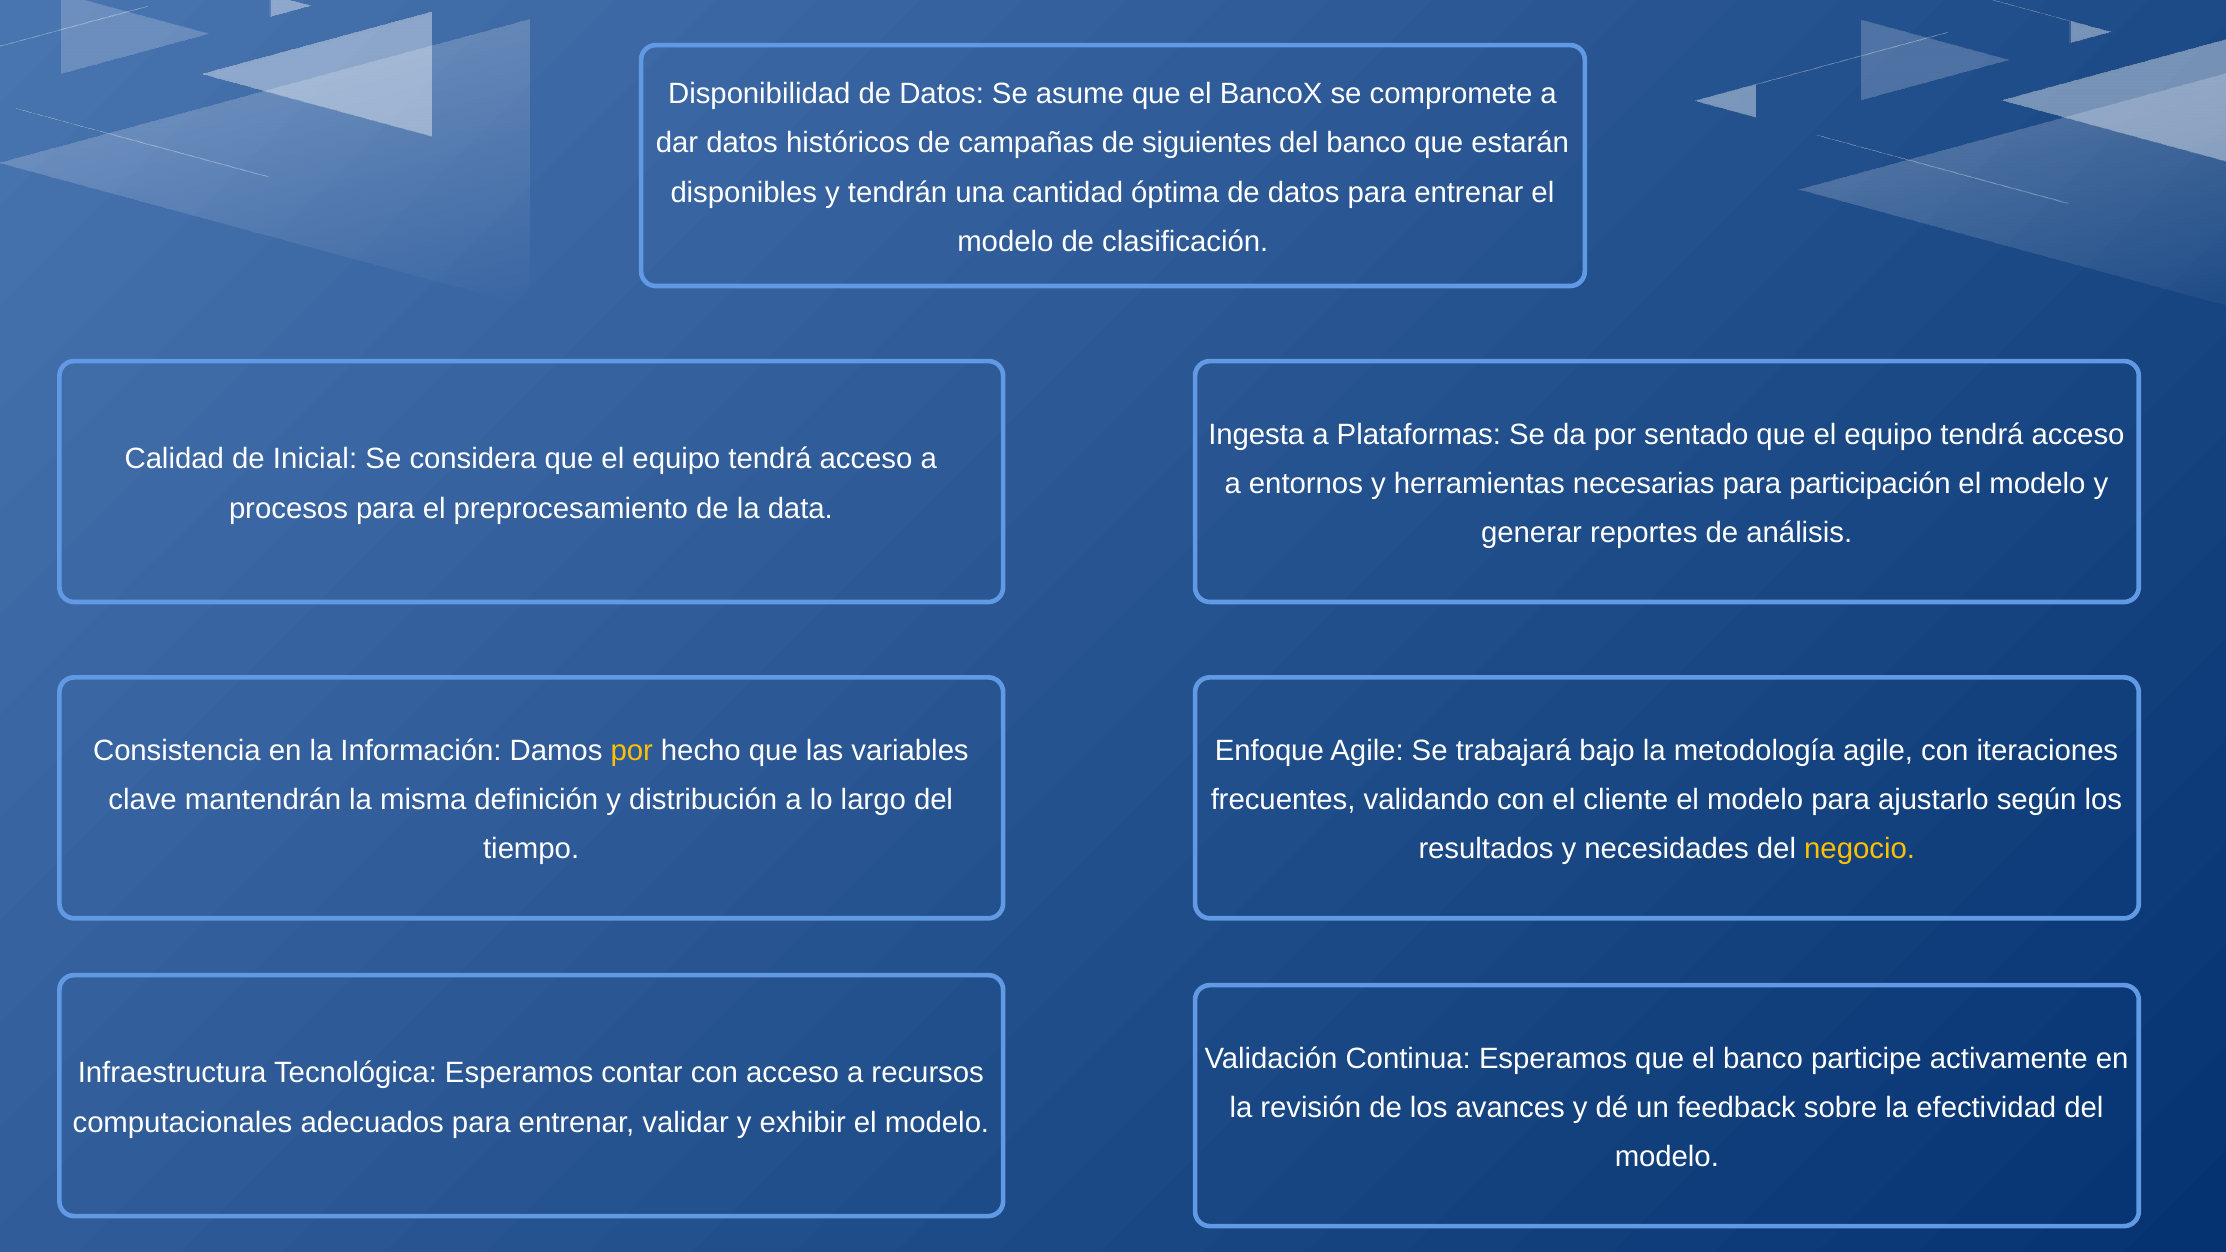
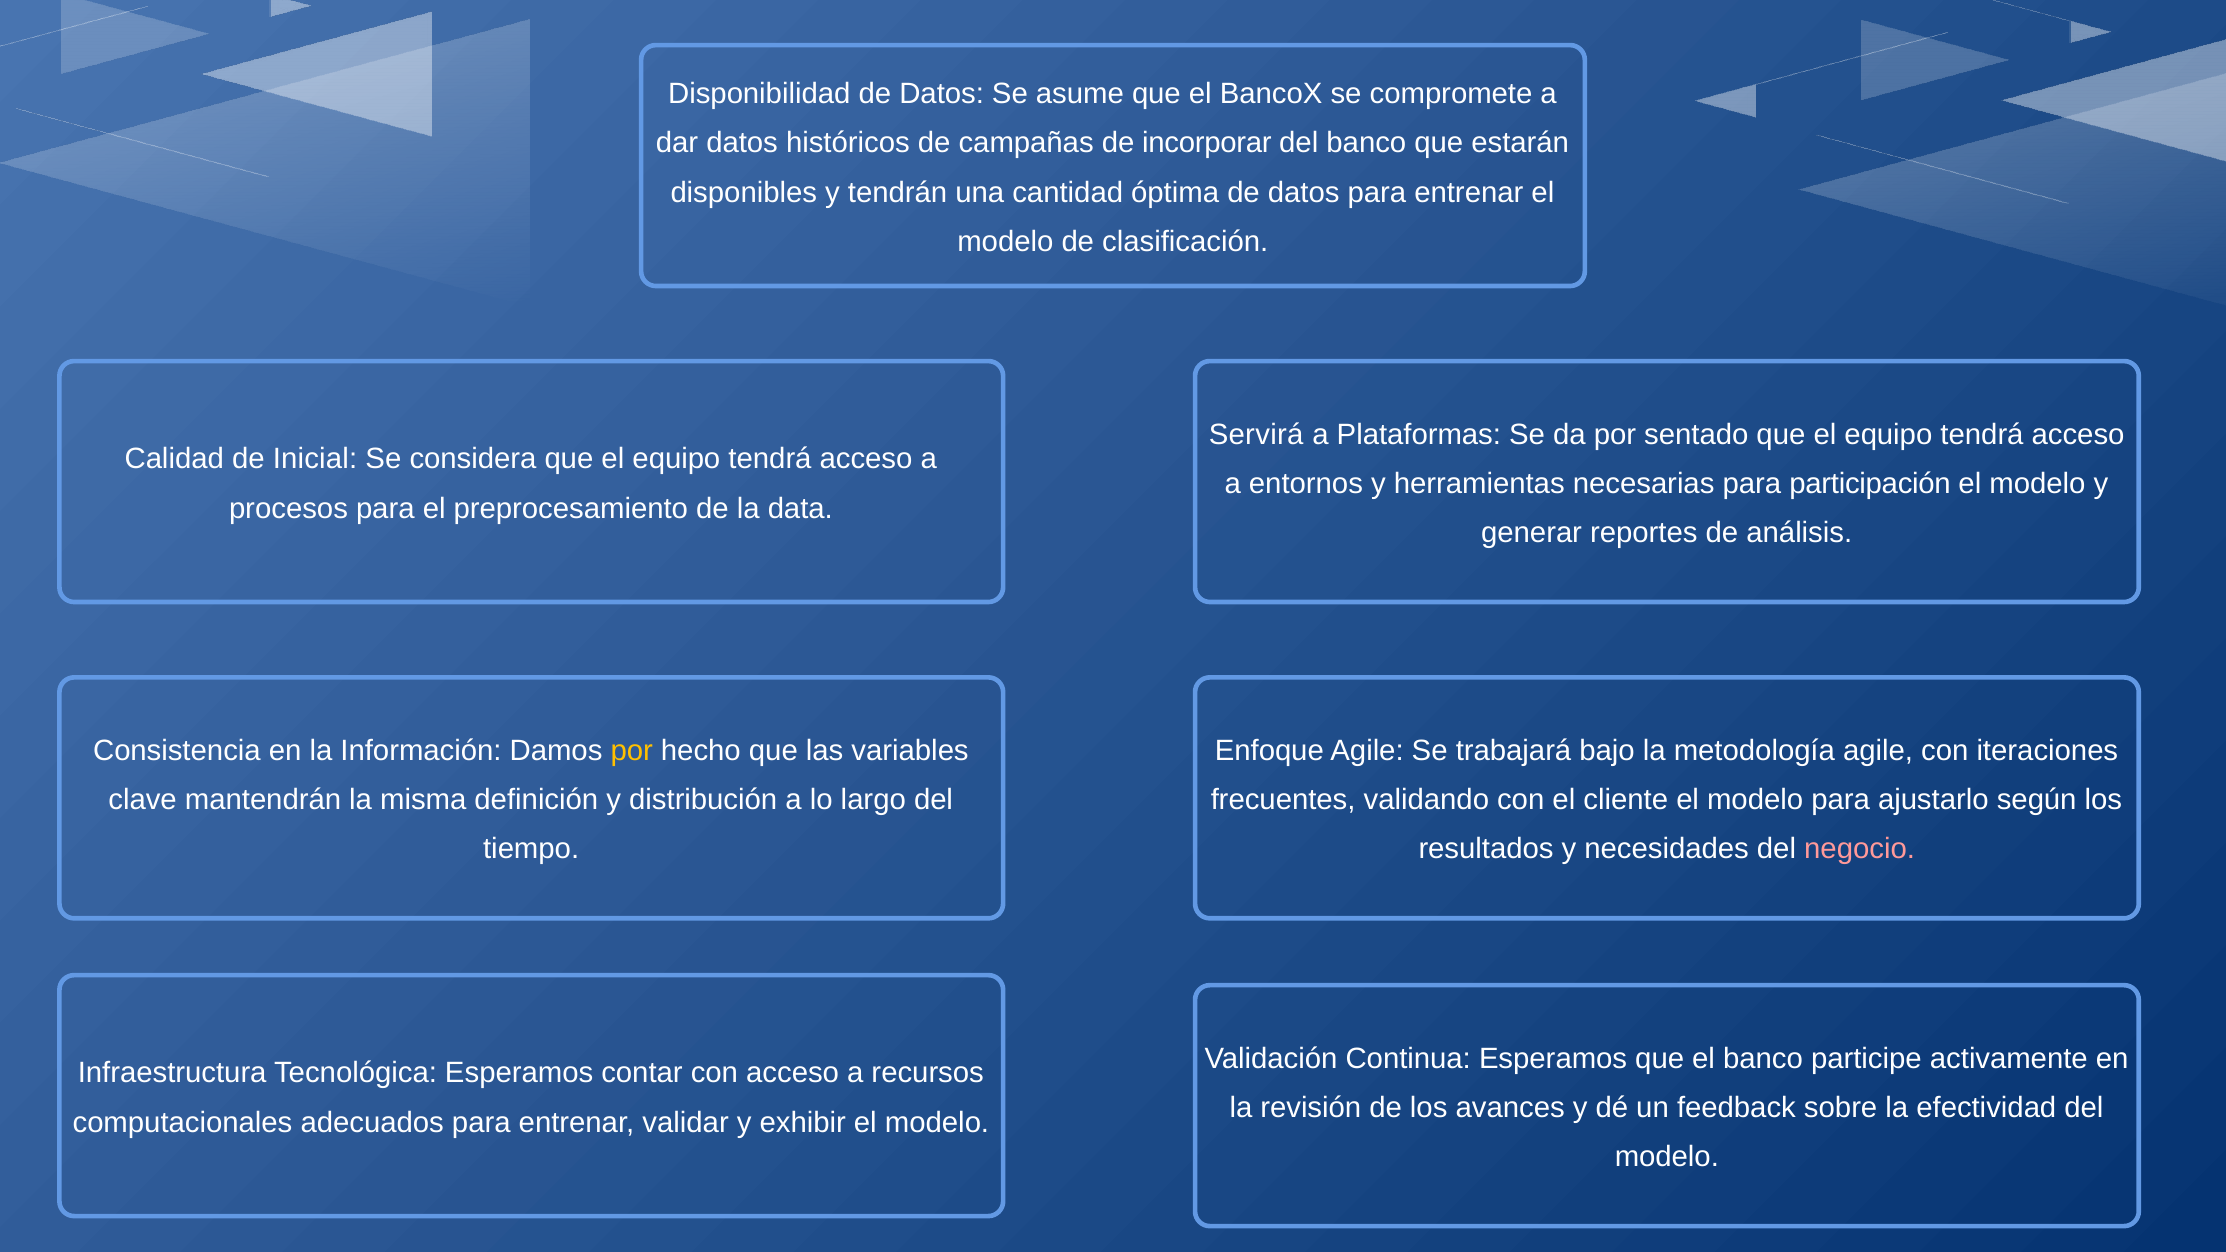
siguientes: siguientes -> incorporar
Ingesta: Ingesta -> Servirá
negocio colour: yellow -> pink
